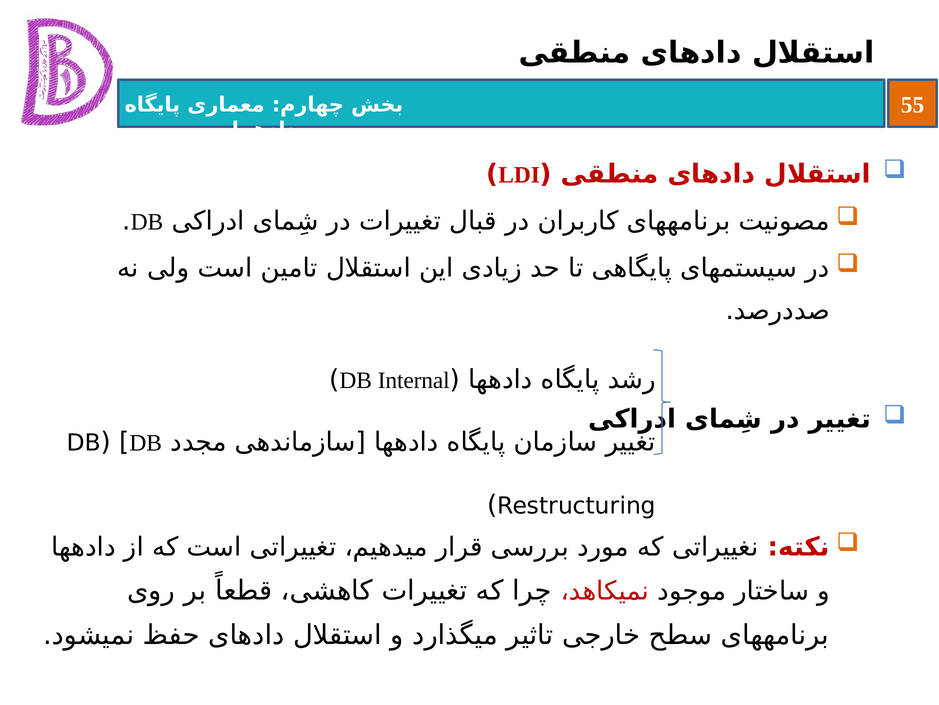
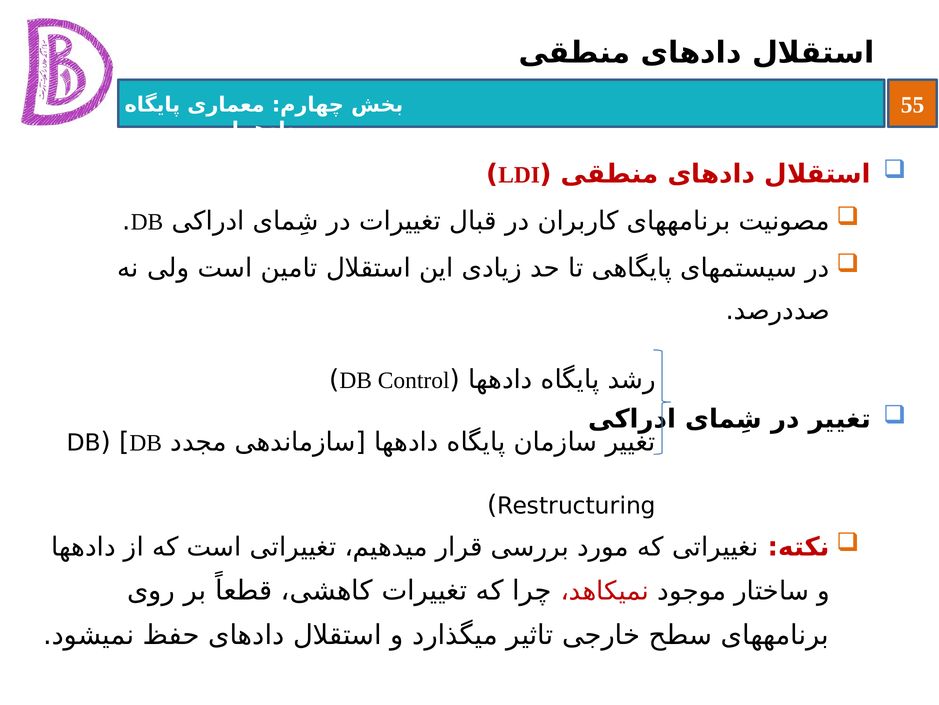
Internal: Internal -> Control
